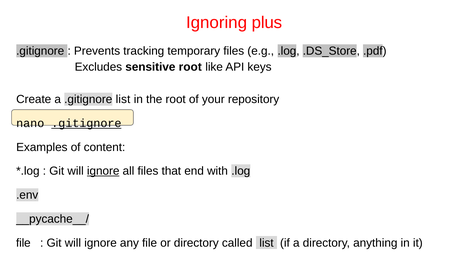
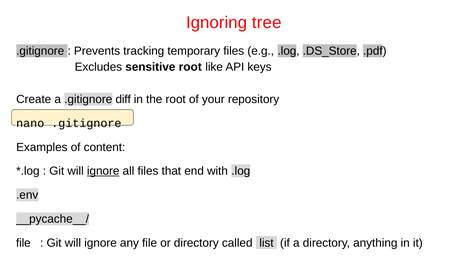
plus: plus -> tree
.gitignore list: list -> diff
.gitignore at (86, 123) underline: present -> none
